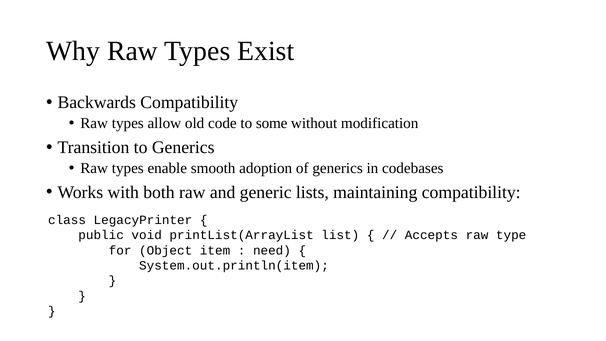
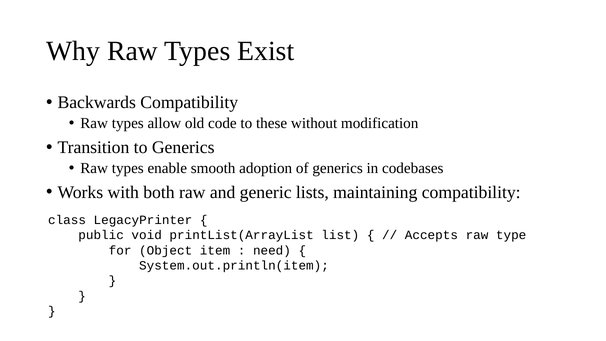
some: some -> these
